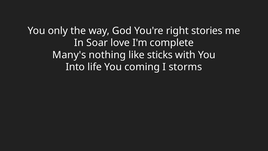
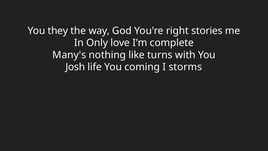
only: only -> they
Soar: Soar -> Only
sticks: sticks -> turns
Into: Into -> Josh
